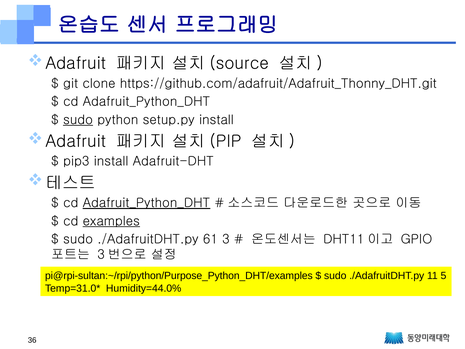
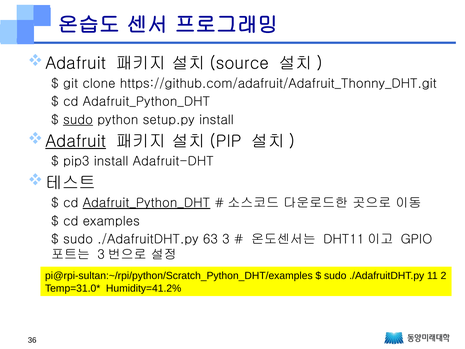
Adafruit at (76, 141) underline: none -> present
examples underline: present -> none
61: 61 -> 63
pi@rpi-sultan:~/rpi/python/Purpose_Python_DHT/examples: pi@rpi-sultan:~/rpi/python/Purpose_Python_DHT/examples -> pi@rpi-sultan:~/rpi/python/Scratch_Python_DHT/examples
5: 5 -> 2
Humidity=44.0%: Humidity=44.0% -> Humidity=41.2%
